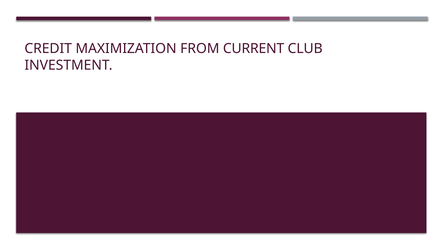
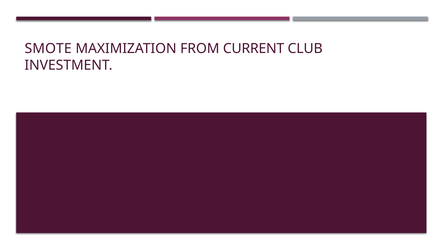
CREDIT: CREDIT -> SMOTE
